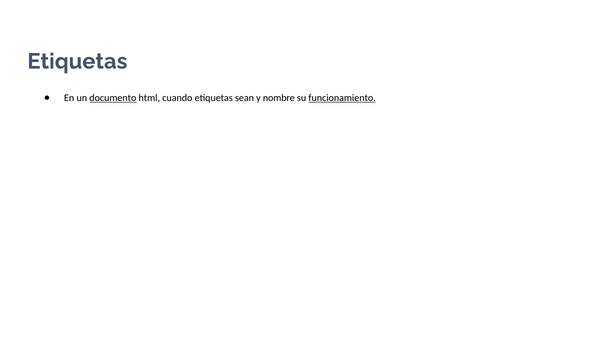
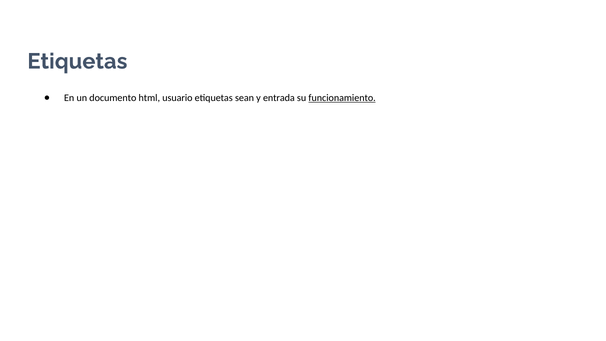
documento underline: present -> none
cuando: cuando -> usuario
nombre: nombre -> entrada
